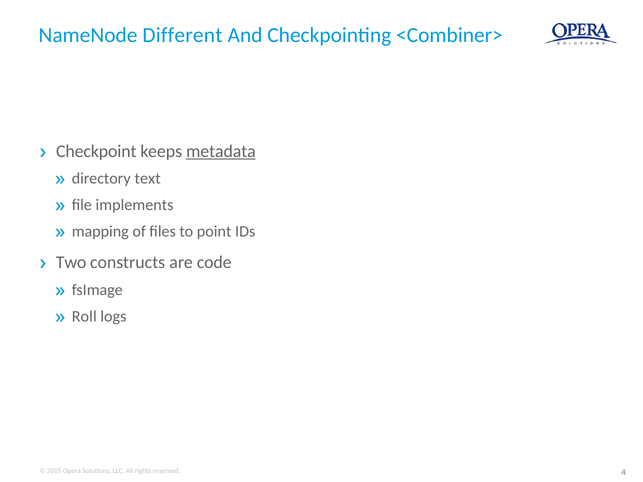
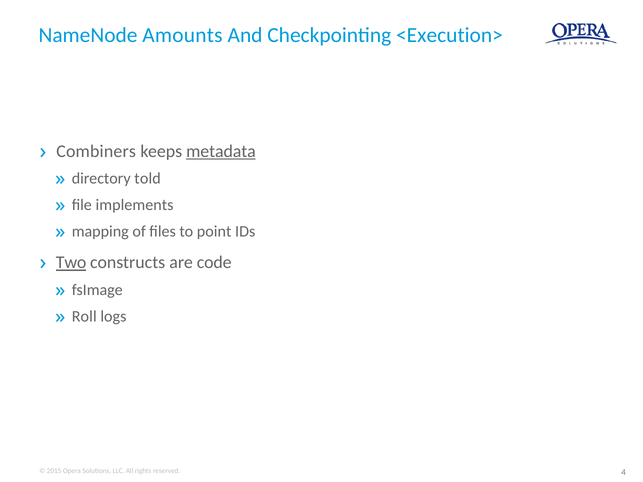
Different: Different -> Amounts
<Combiner>: <Combiner> -> <Execution>
Checkpoint: Checkpoint -> Combiners
text: text -> told
Two underline: none -> present
